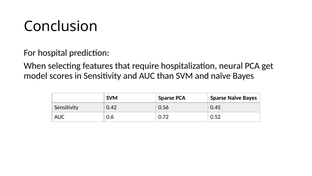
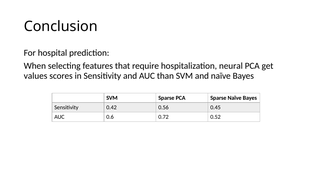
model: model -> values
